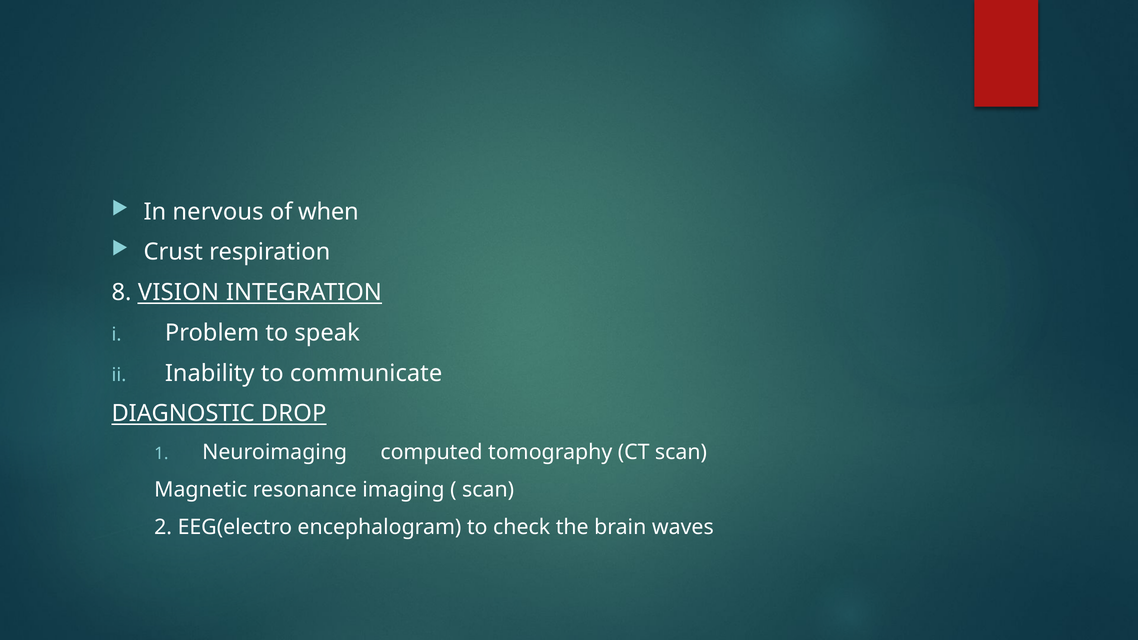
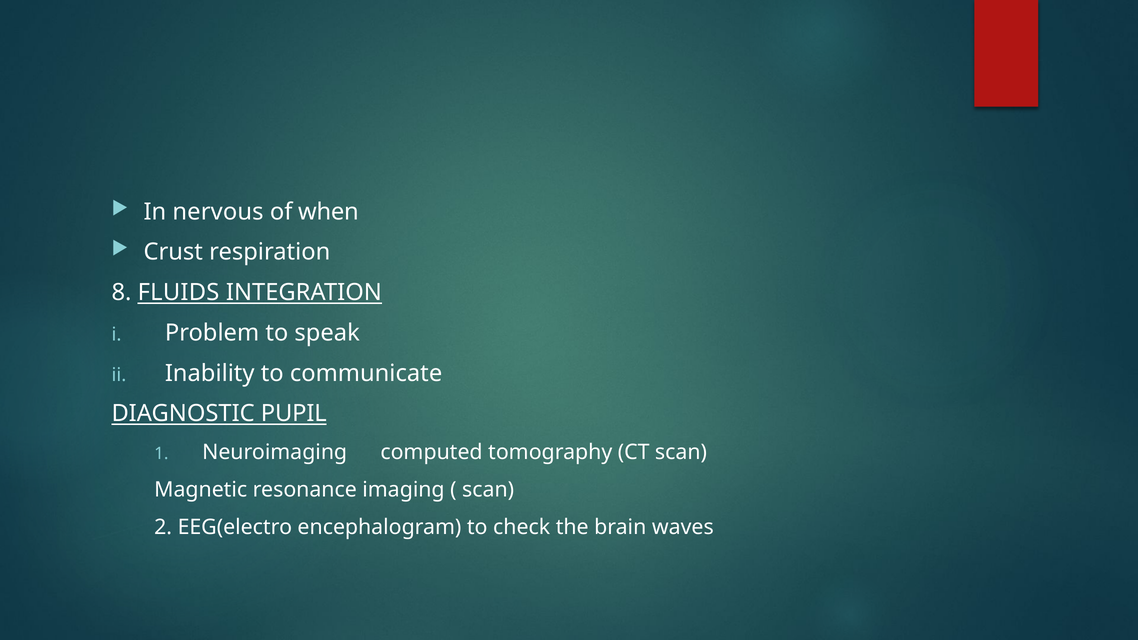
VISION: VISION -> FLUIDS
DROP: DROP -> PUPIL
